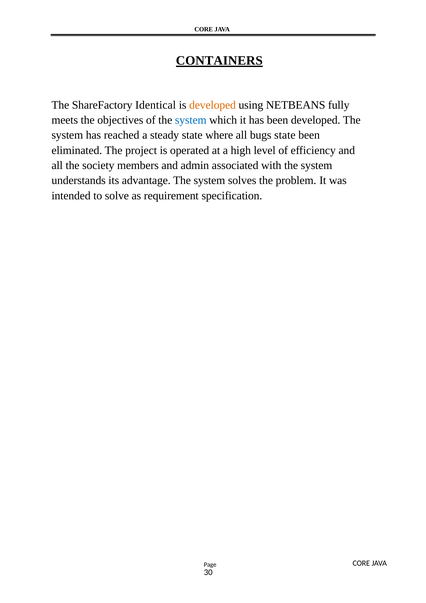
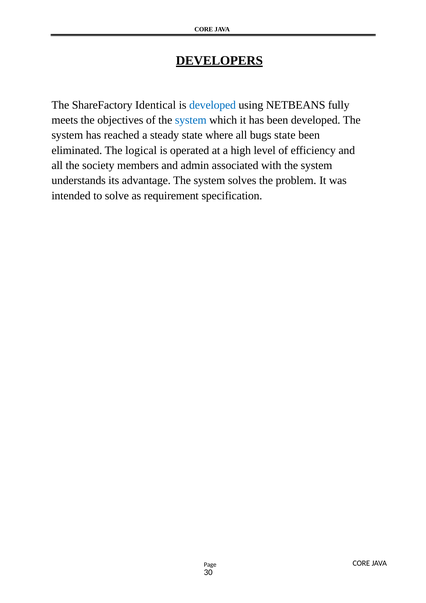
CONTAINERS: CONTAINERS -> DEVELOPERS
developed at (213, 105) colour: orange -> blue
project: project -> logical
